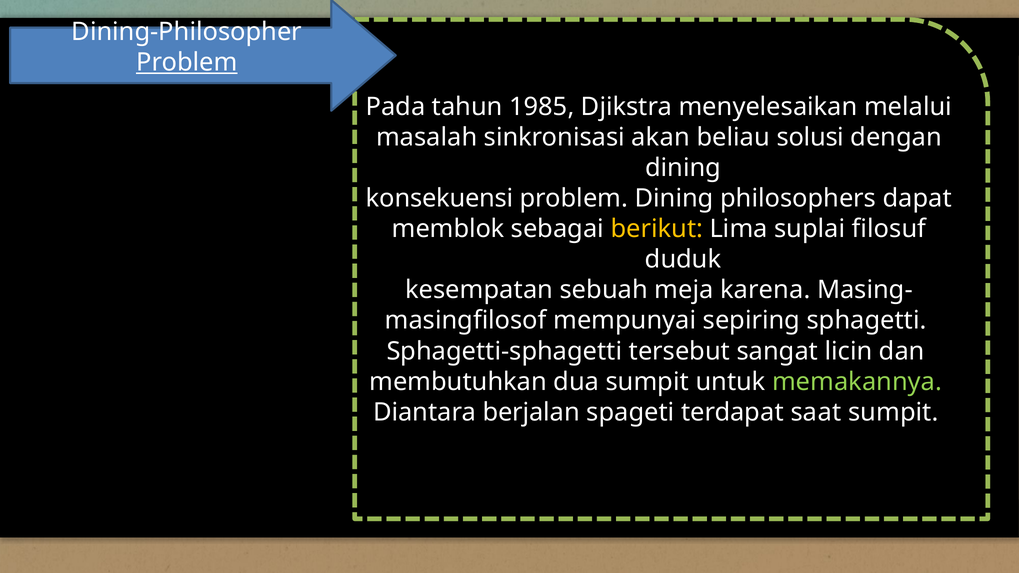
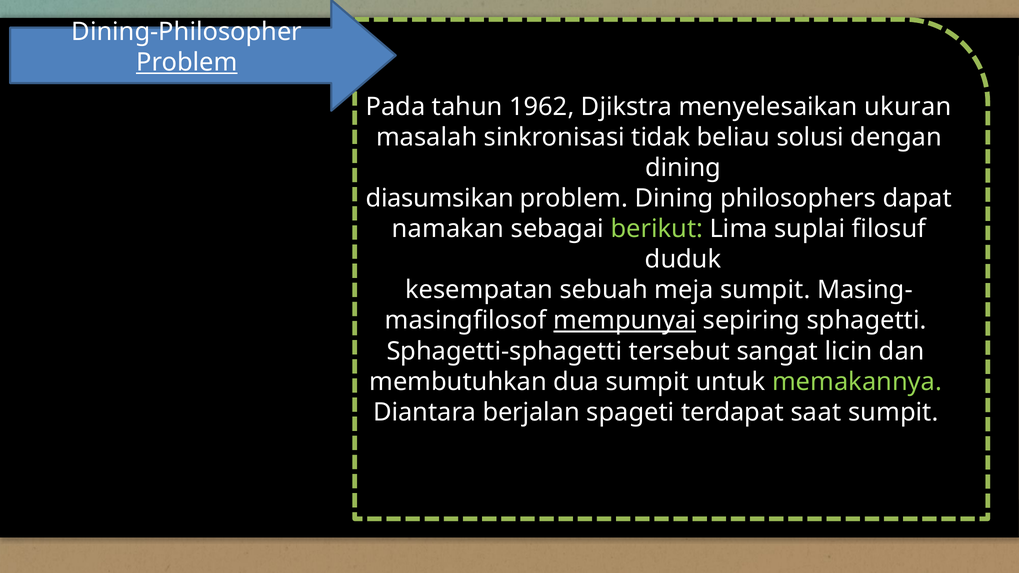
1985: 1985 -> 1962
melalui: melalui -> ukuran
akan: akan -> tidak
konsekuensi: konsekuensi -> diasumsikan
memblok: memblok -> namakan
berikut colour: yellow -> light green
meja karena: karena -> sumpit
mempunyai underline: none -> present
